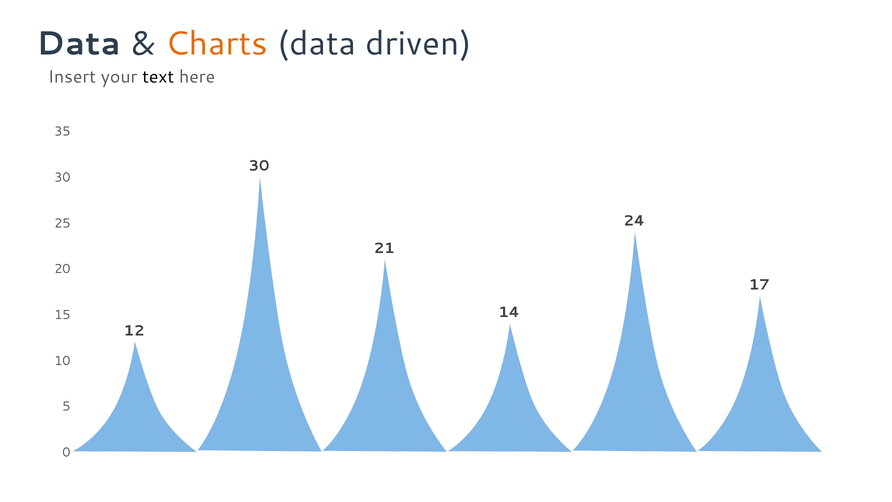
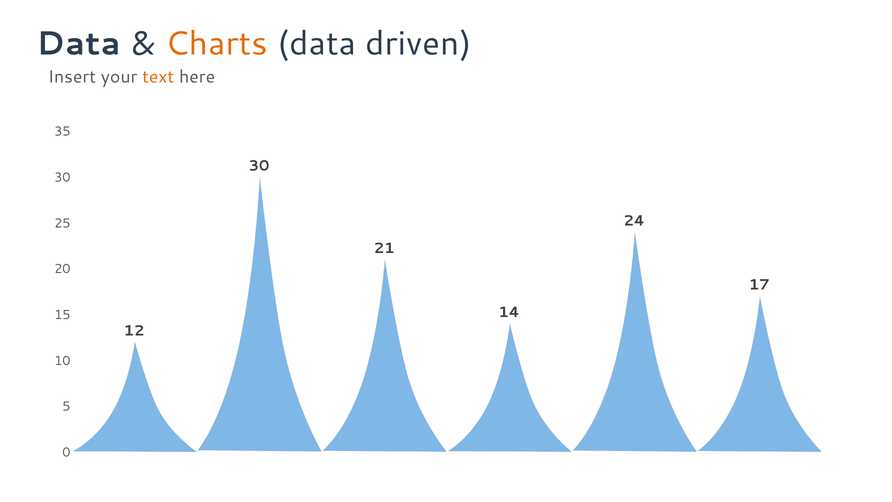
text colour: black -> orange
